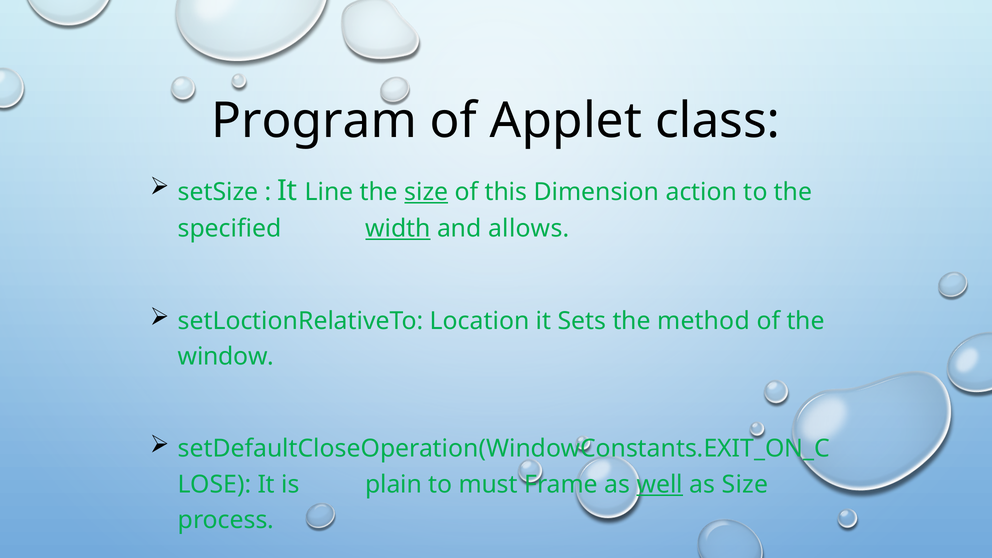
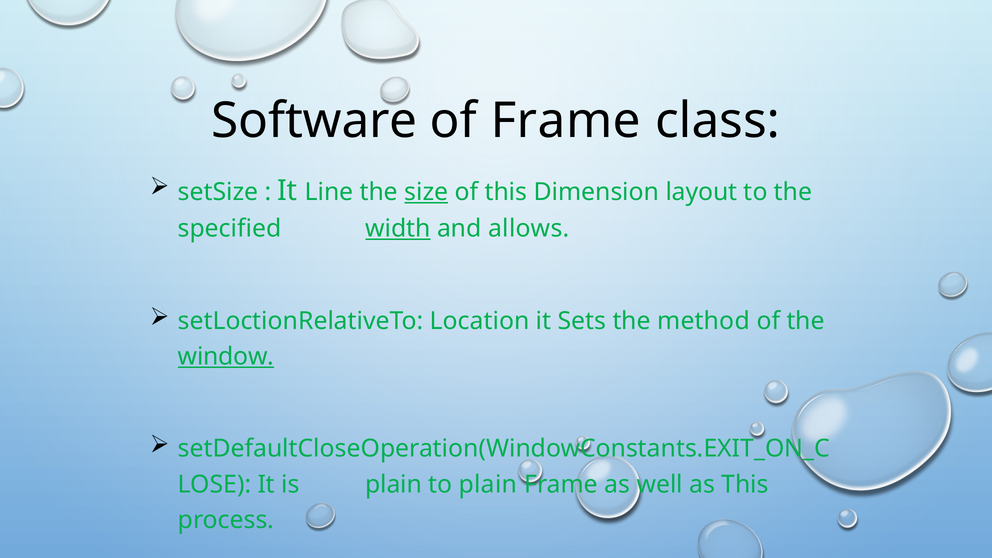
Program: Program -> Software
of Applet: Applet -> Frame
action: action -> layout
window underline: none -> present
to must: must -> plain
well underline: present -> none
as Size: Size -> This
